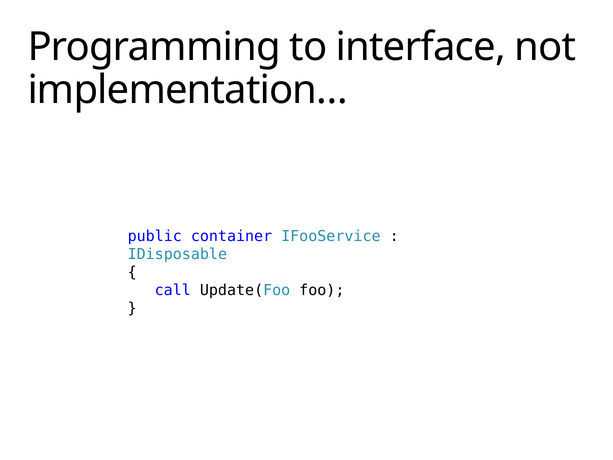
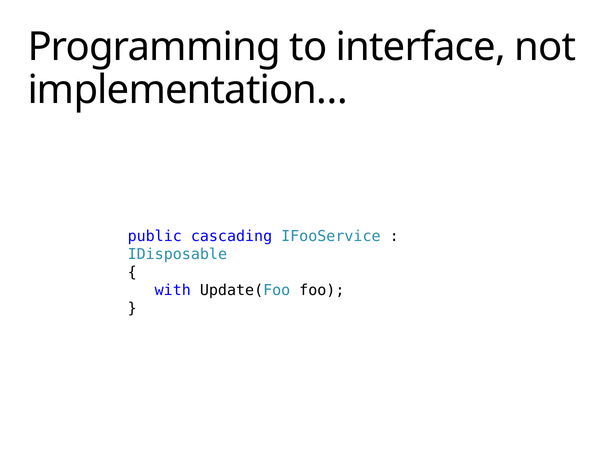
container: container -> cascading
call: call -> with
